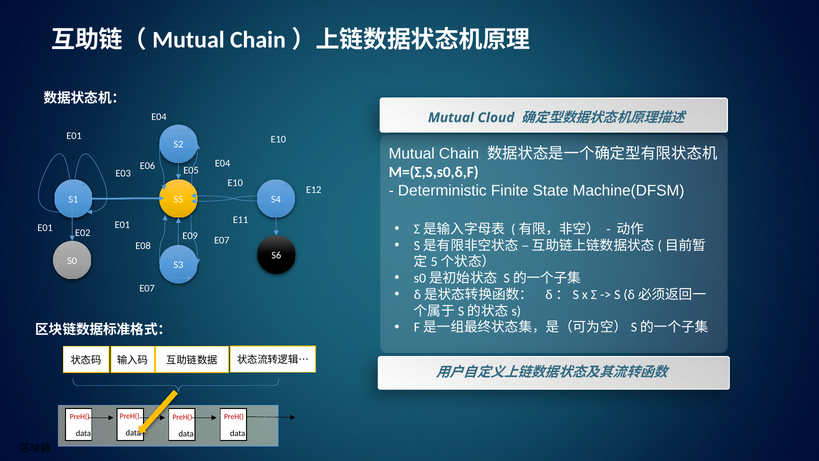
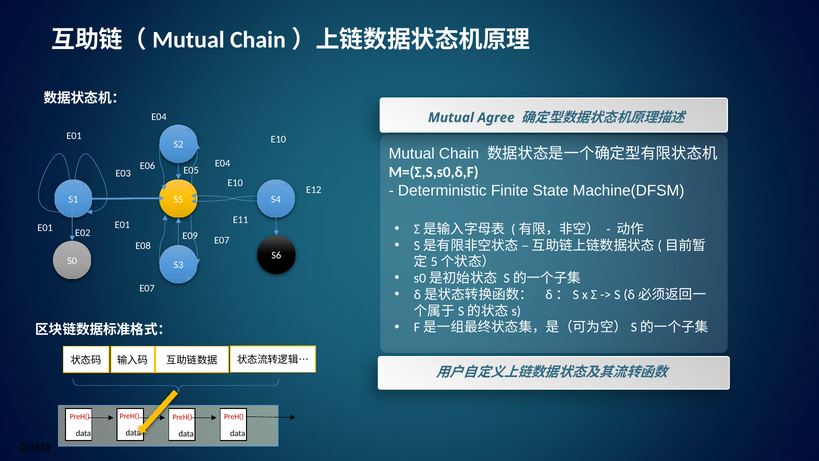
Cloud: Cloud -> Agree
